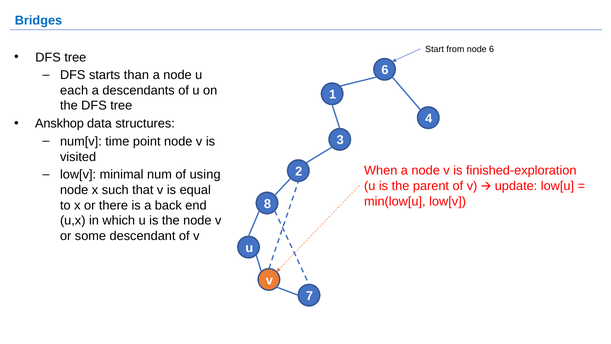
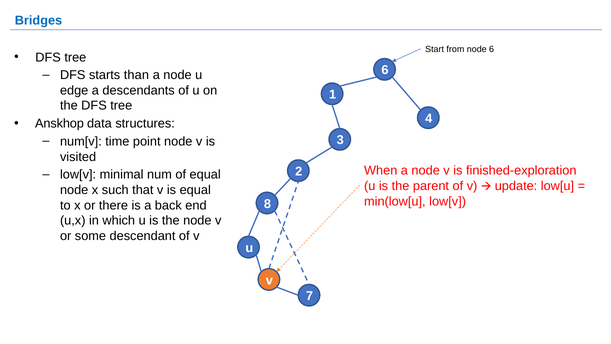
each: each -> edge
of using: using -> equal
